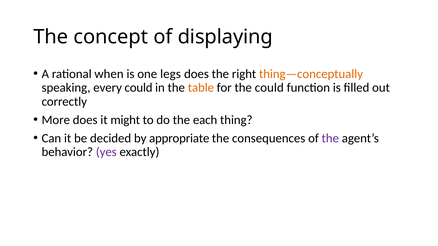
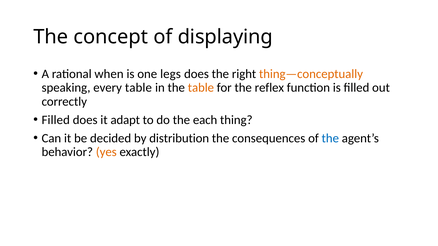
every could: could -> table
the could: could -> reflex
More at (56, 120): More -> Filled
might: might -> adapt
appropriate: appropriate -> distribution
the at (330, 138) colour: purple -> blue
yes colour: purple -> orange
